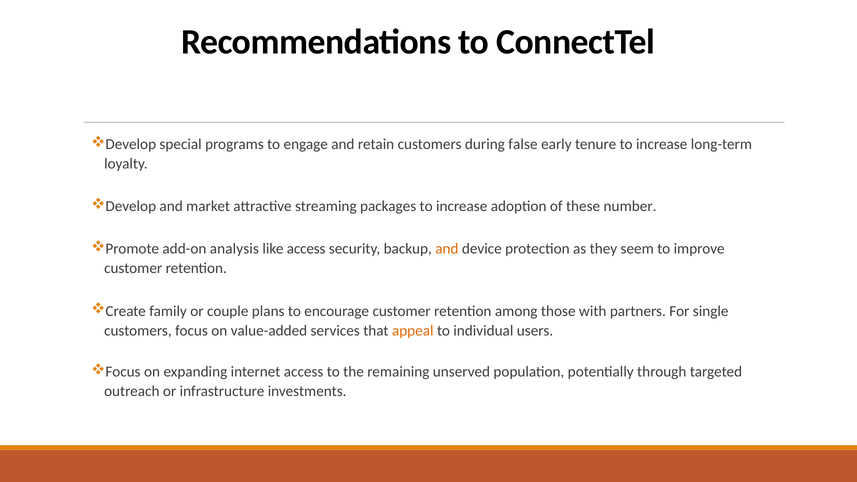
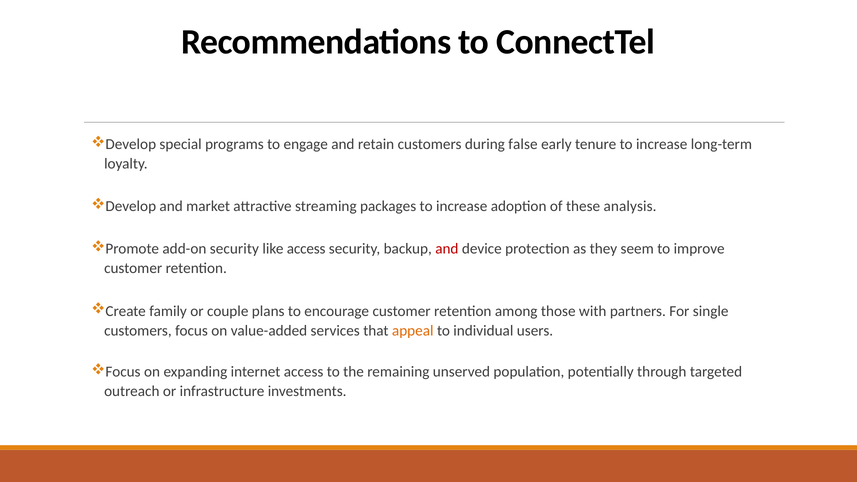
number: number -> analysis
add-on analysis: analysis -> security
and at (447, 249) colour: orange -> red
